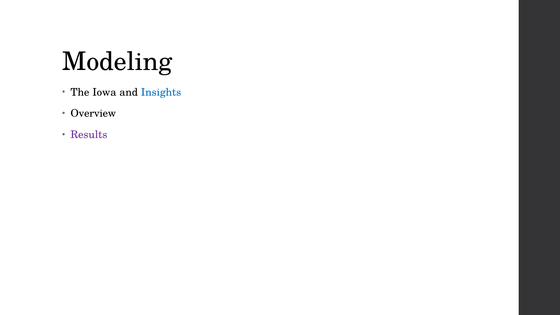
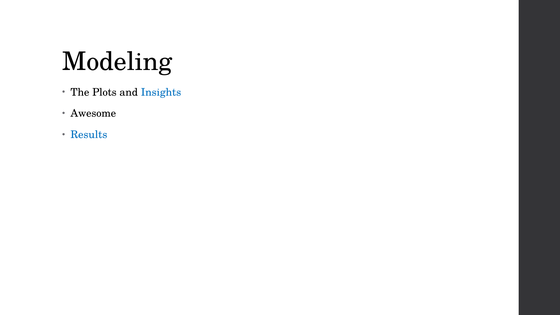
Iowa: Iowa -> Plots
Overview: Overview -> Awesome
Results colour: purple -> blue
